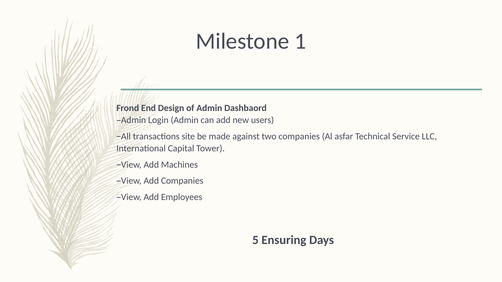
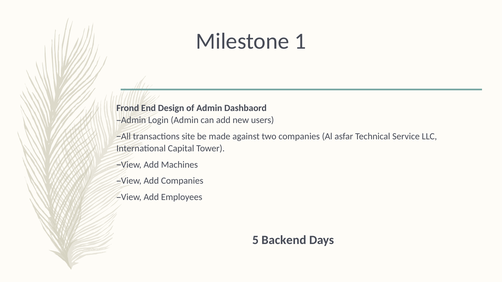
Ensuring: Ensuring -> Backend
